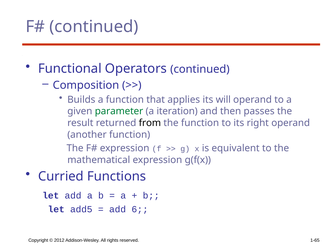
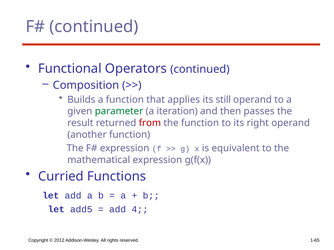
will: will -> still
from colour: black -> red
6: 6 -> 4
